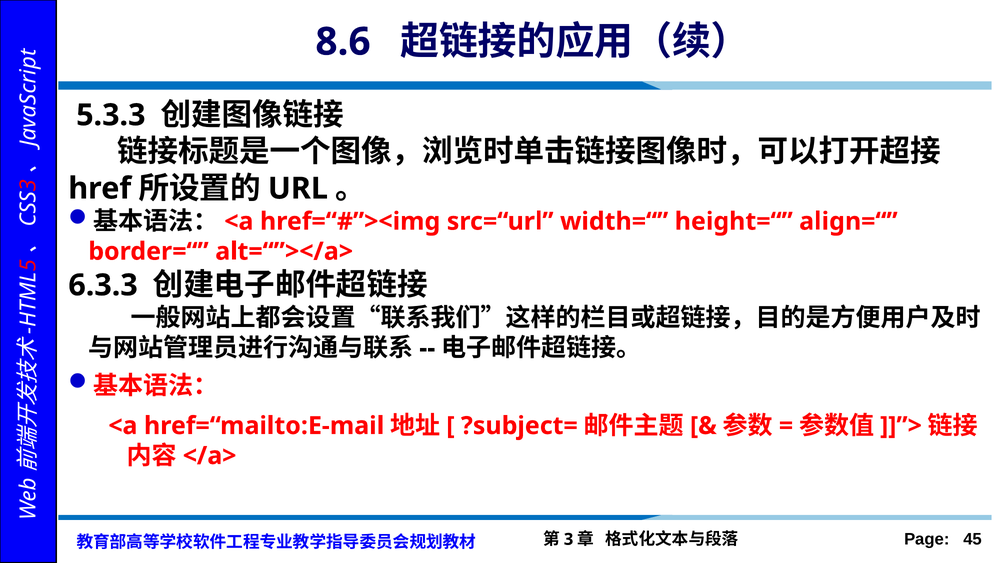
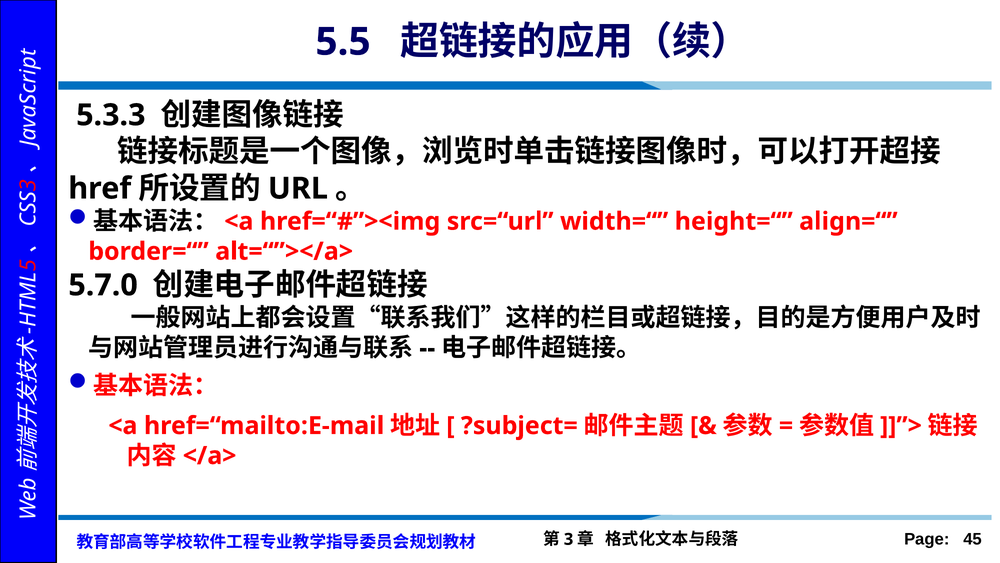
8.6: 8.6 -> 5.5
6.3.3: 6.3.3 -> 5.7.0
